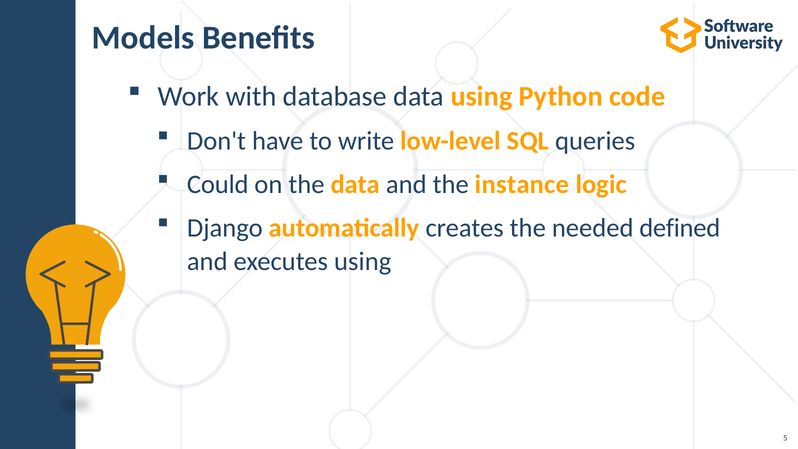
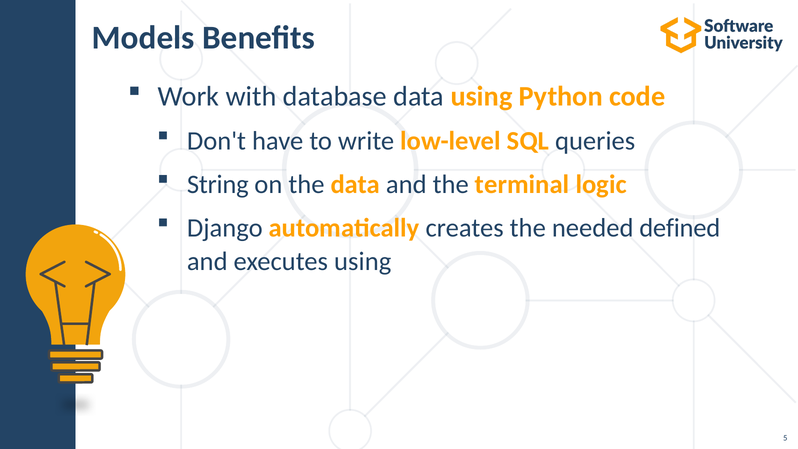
Could: Could -> String
instance: instance -> terminal
